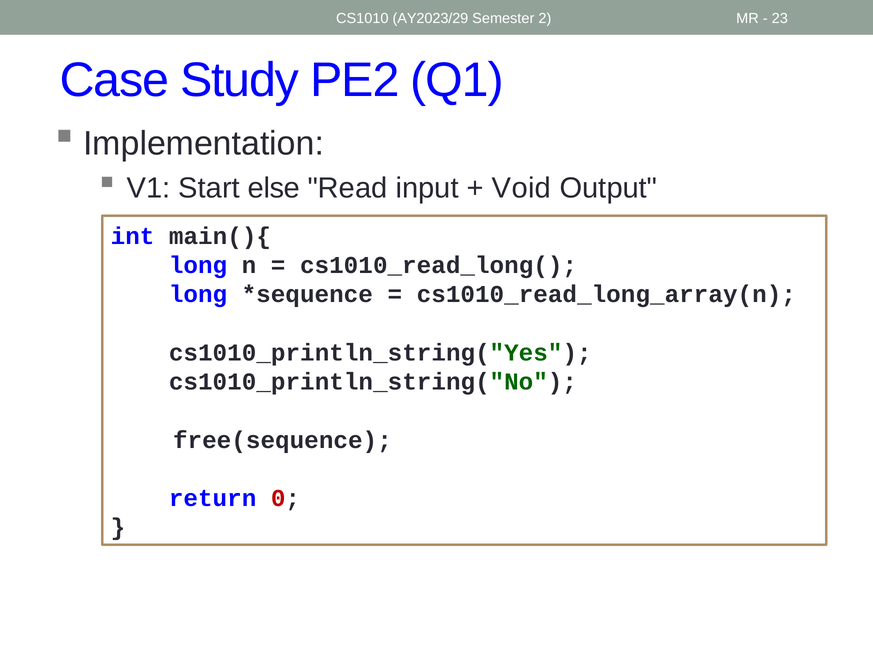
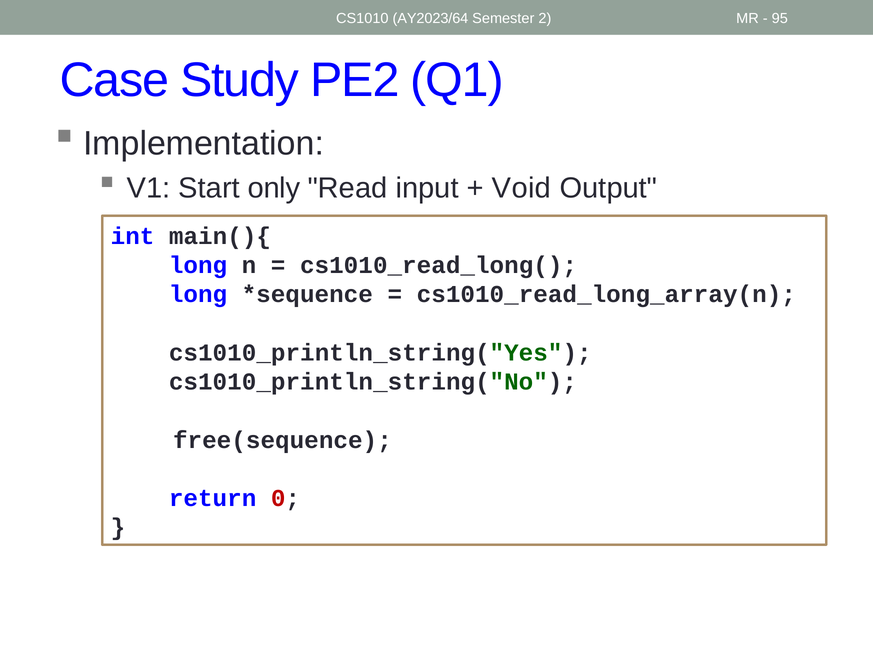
AY2023/29: AY2023/29 -> AY2023/64
23: 23 -> 95
else: else -> only
